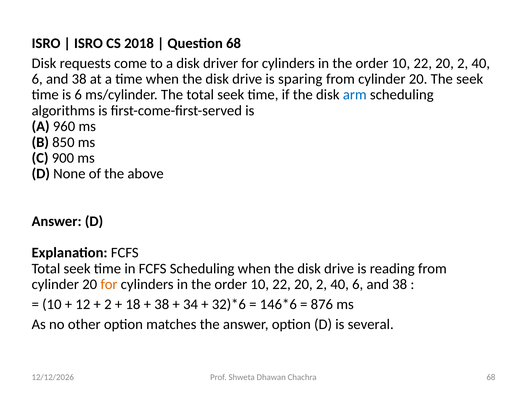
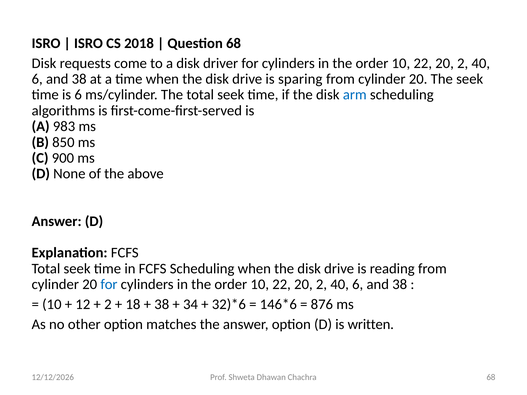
960: 960 -> 983
for at (109, 285) colour: orange -> blue
several: several -> written
